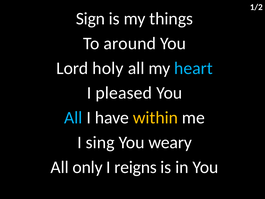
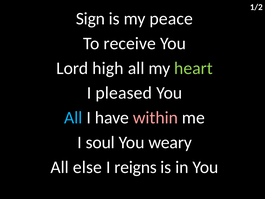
things: things -> peace
around: around -> receive
holy: holy -> high
heart colour: light blue -> light green
within colour: yellow -> pink
sing: sing -> soul
only: only -> else
